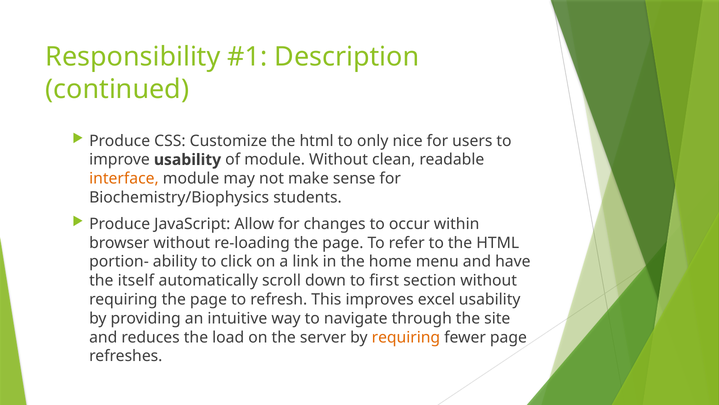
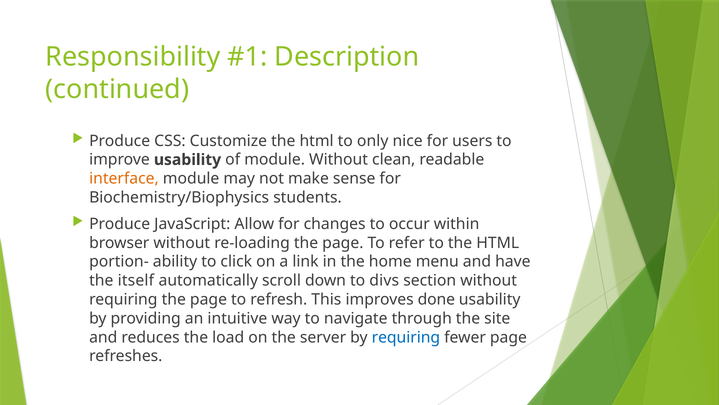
first: first -> divs
excel: excel -> done
requiring at (406, 337) colour: orange -> blue
